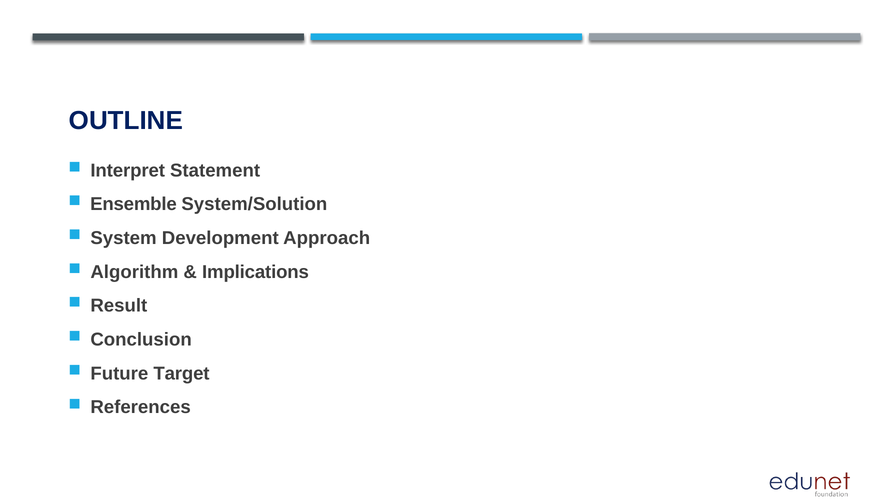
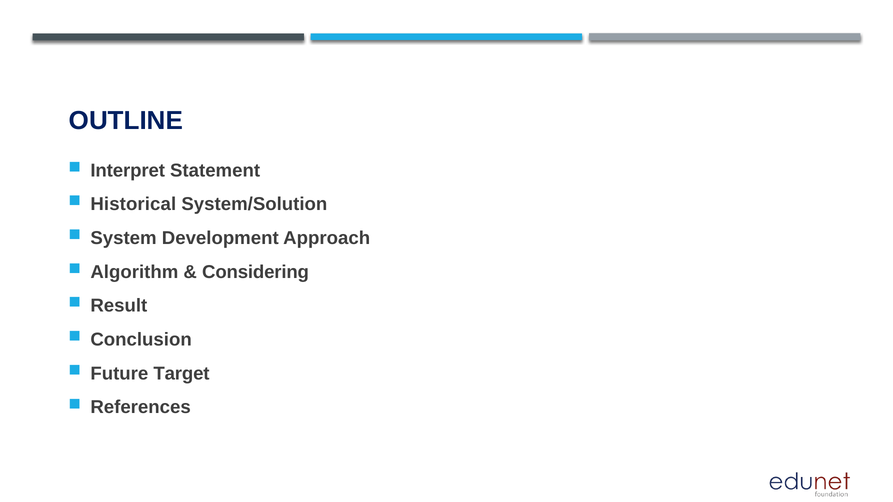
Ensemble: Ensemble -> Historical
Implications: Implications -> Considering
